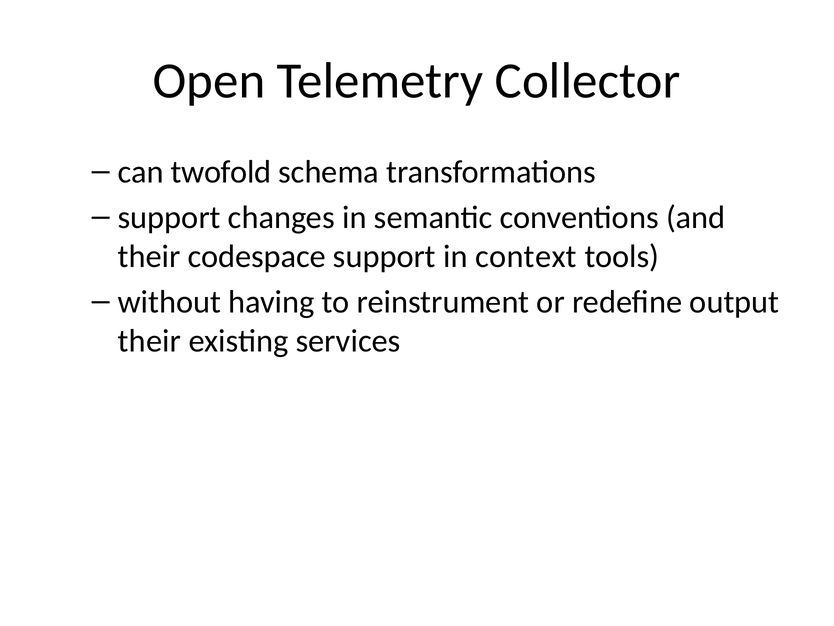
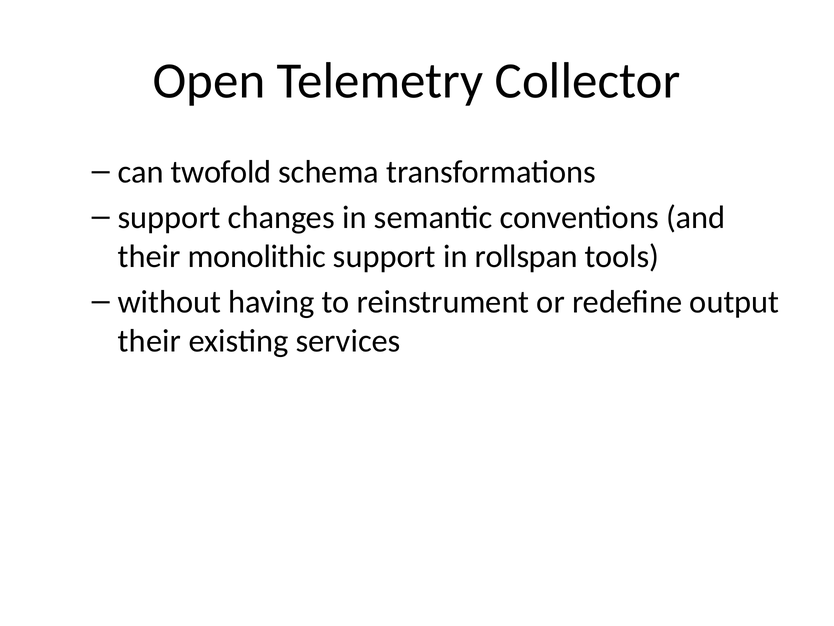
codespace: codespace -> monolithic
context: context -> rollspan
